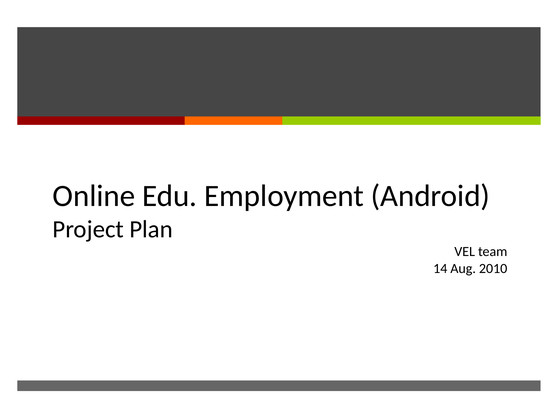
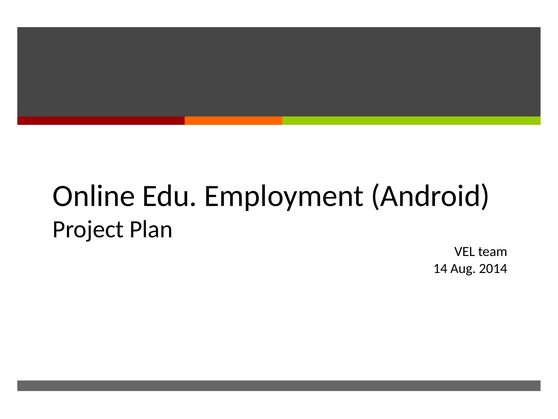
2010: 2010 -> 2014
